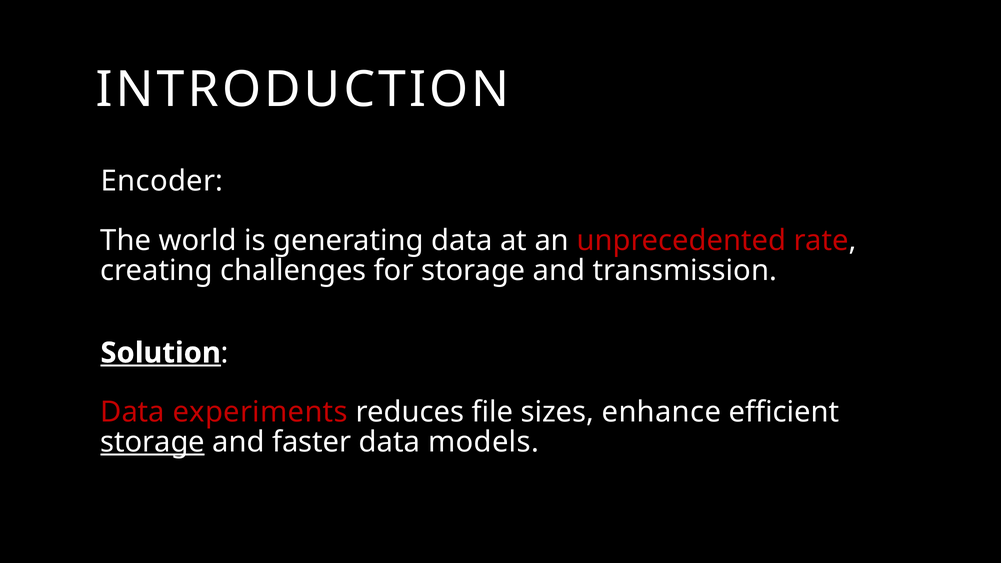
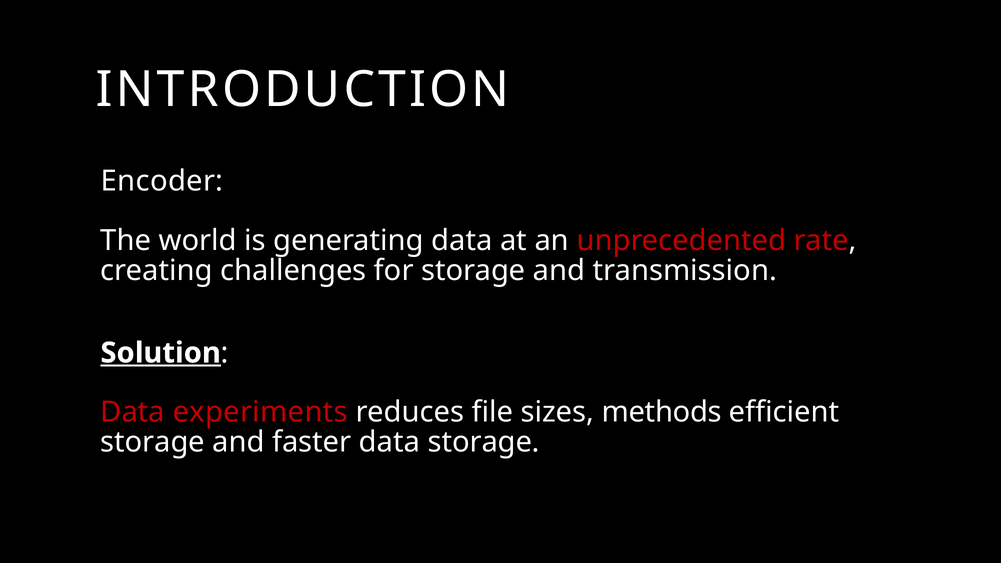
enhance: enhance -> methods
storage at (153, 442) underline: present -> none
data models: models -> storage
